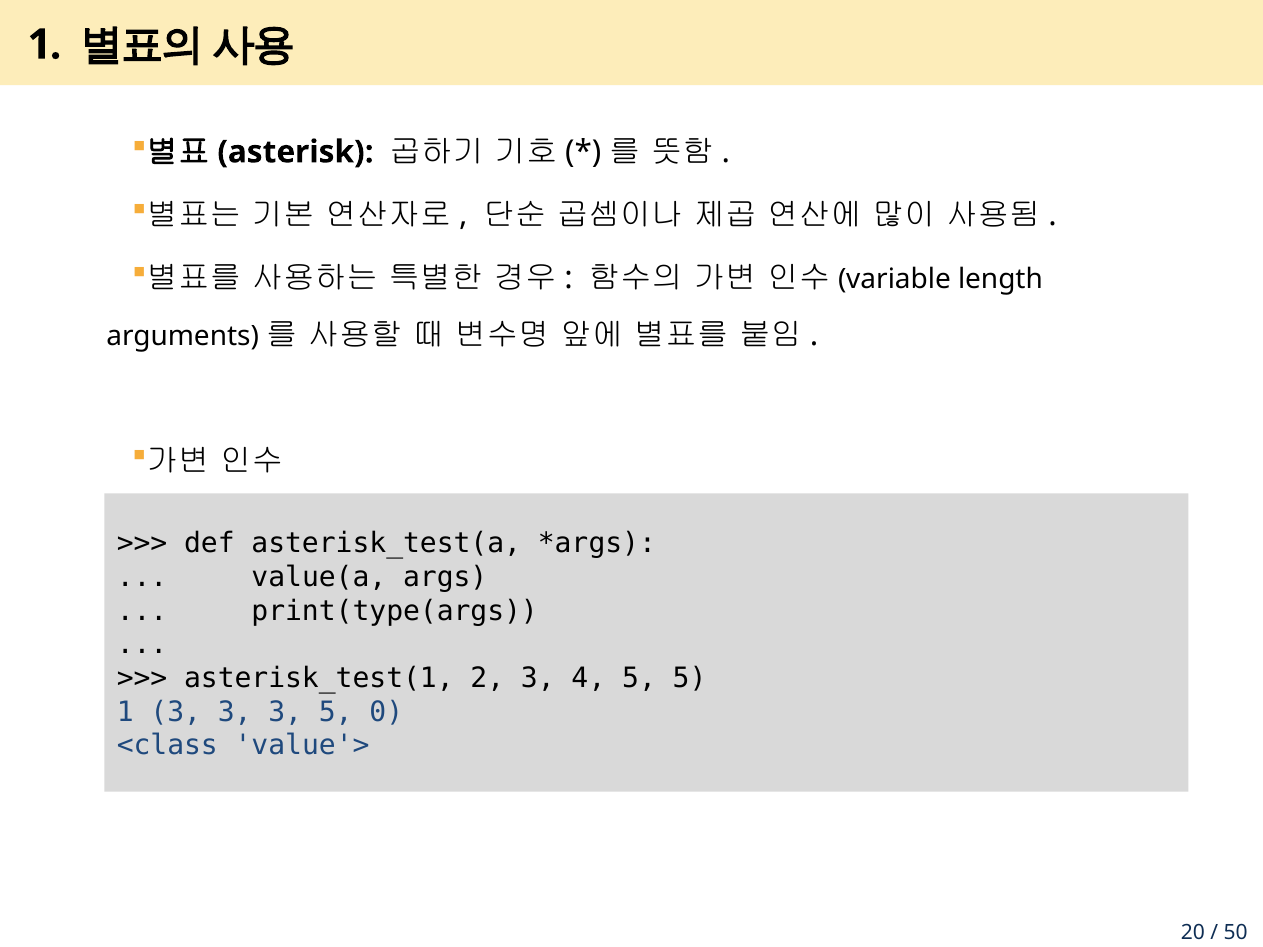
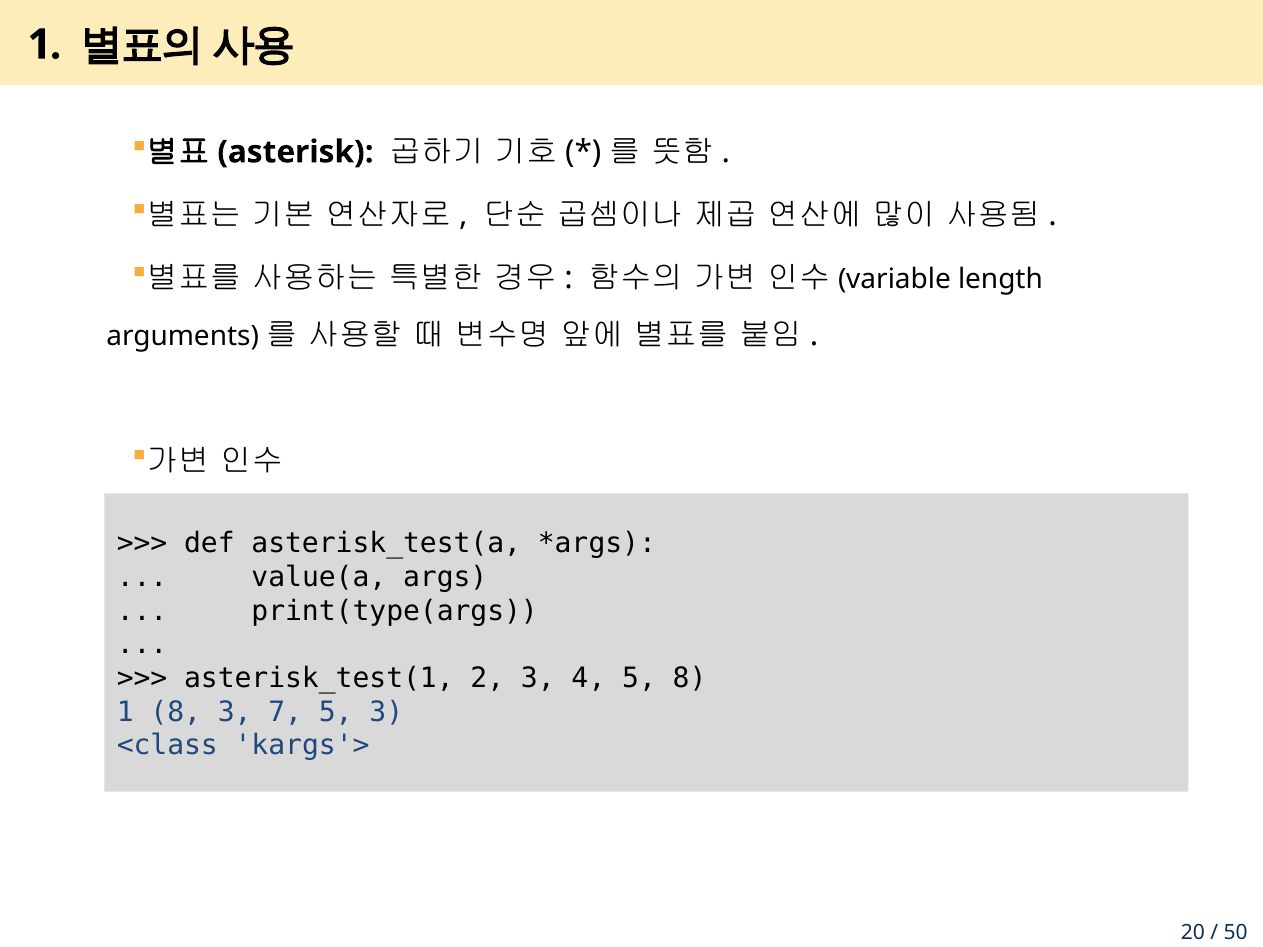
5 5: 5 -> 8
1 3: 3 -> 8
3 at (285, 712): 3 -> 7
5 0: 0 -> 3
value'>: value'> -> kargs'>
